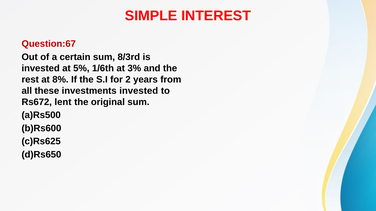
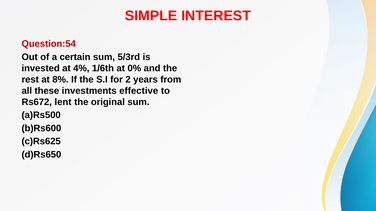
Question:67: Question:67 -> Question:54
8/3rd: 8/3rd -> 5/3rd
5%: 5% -> 4%
3%: 3% -> 0%
investments invested: invested -> effective
